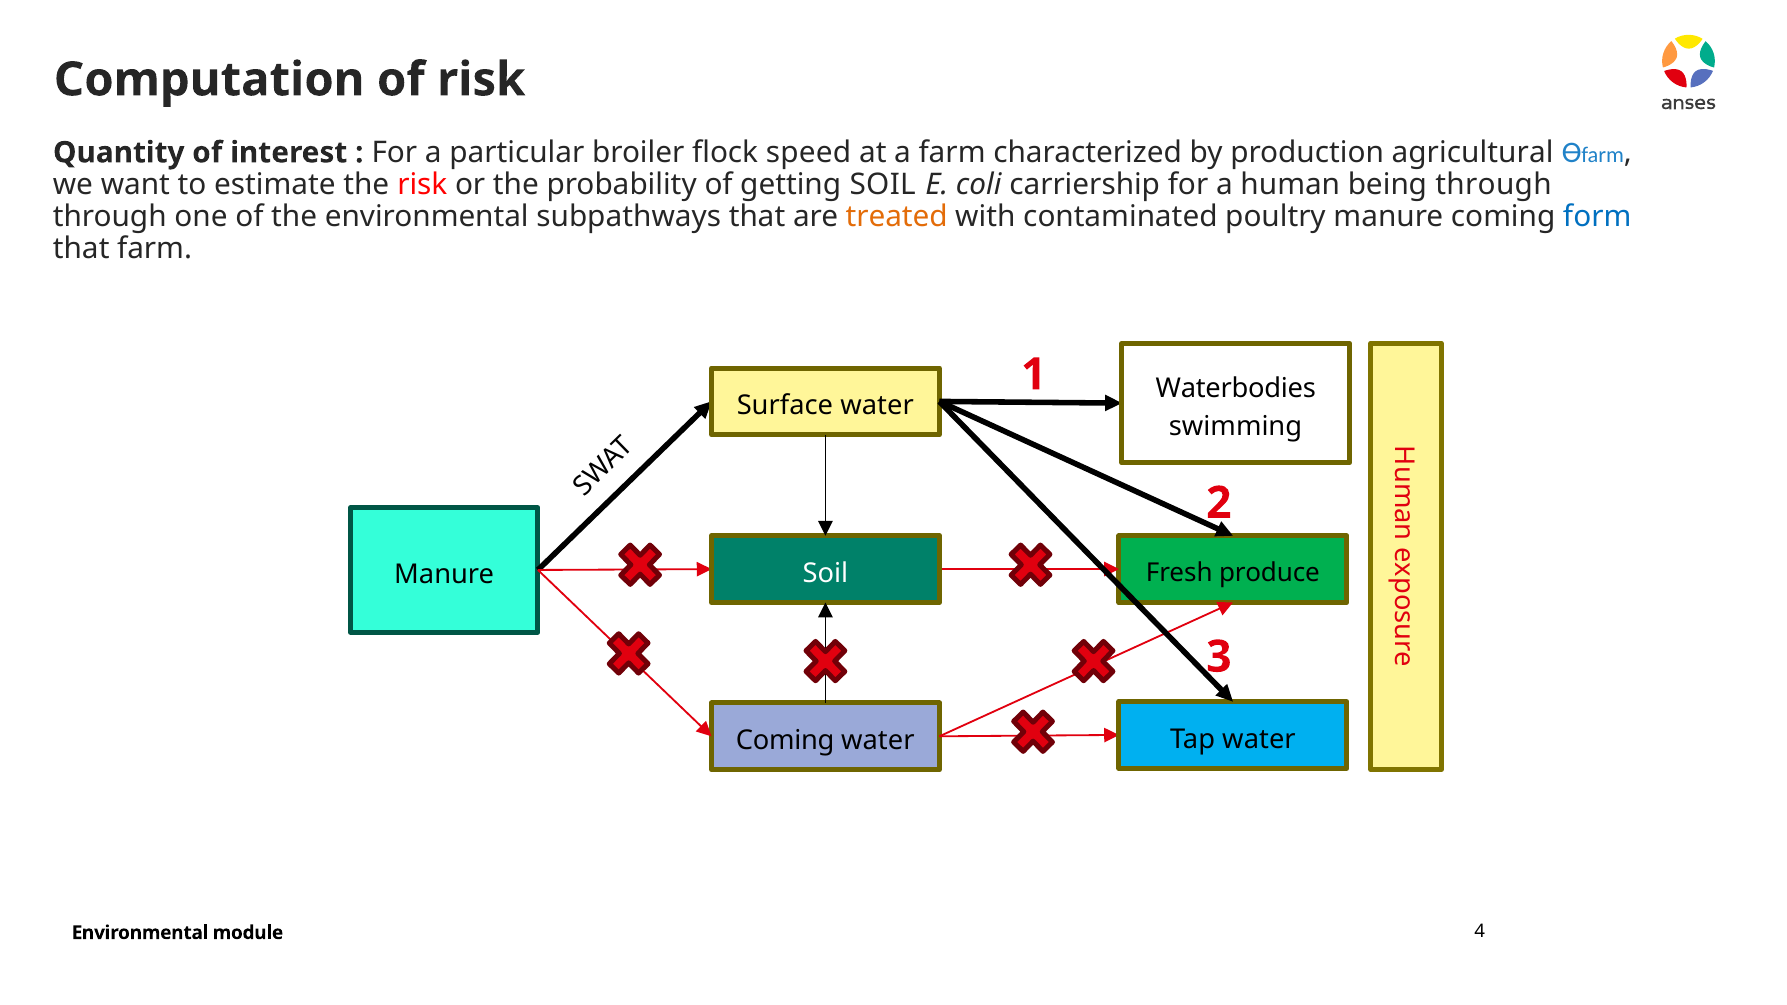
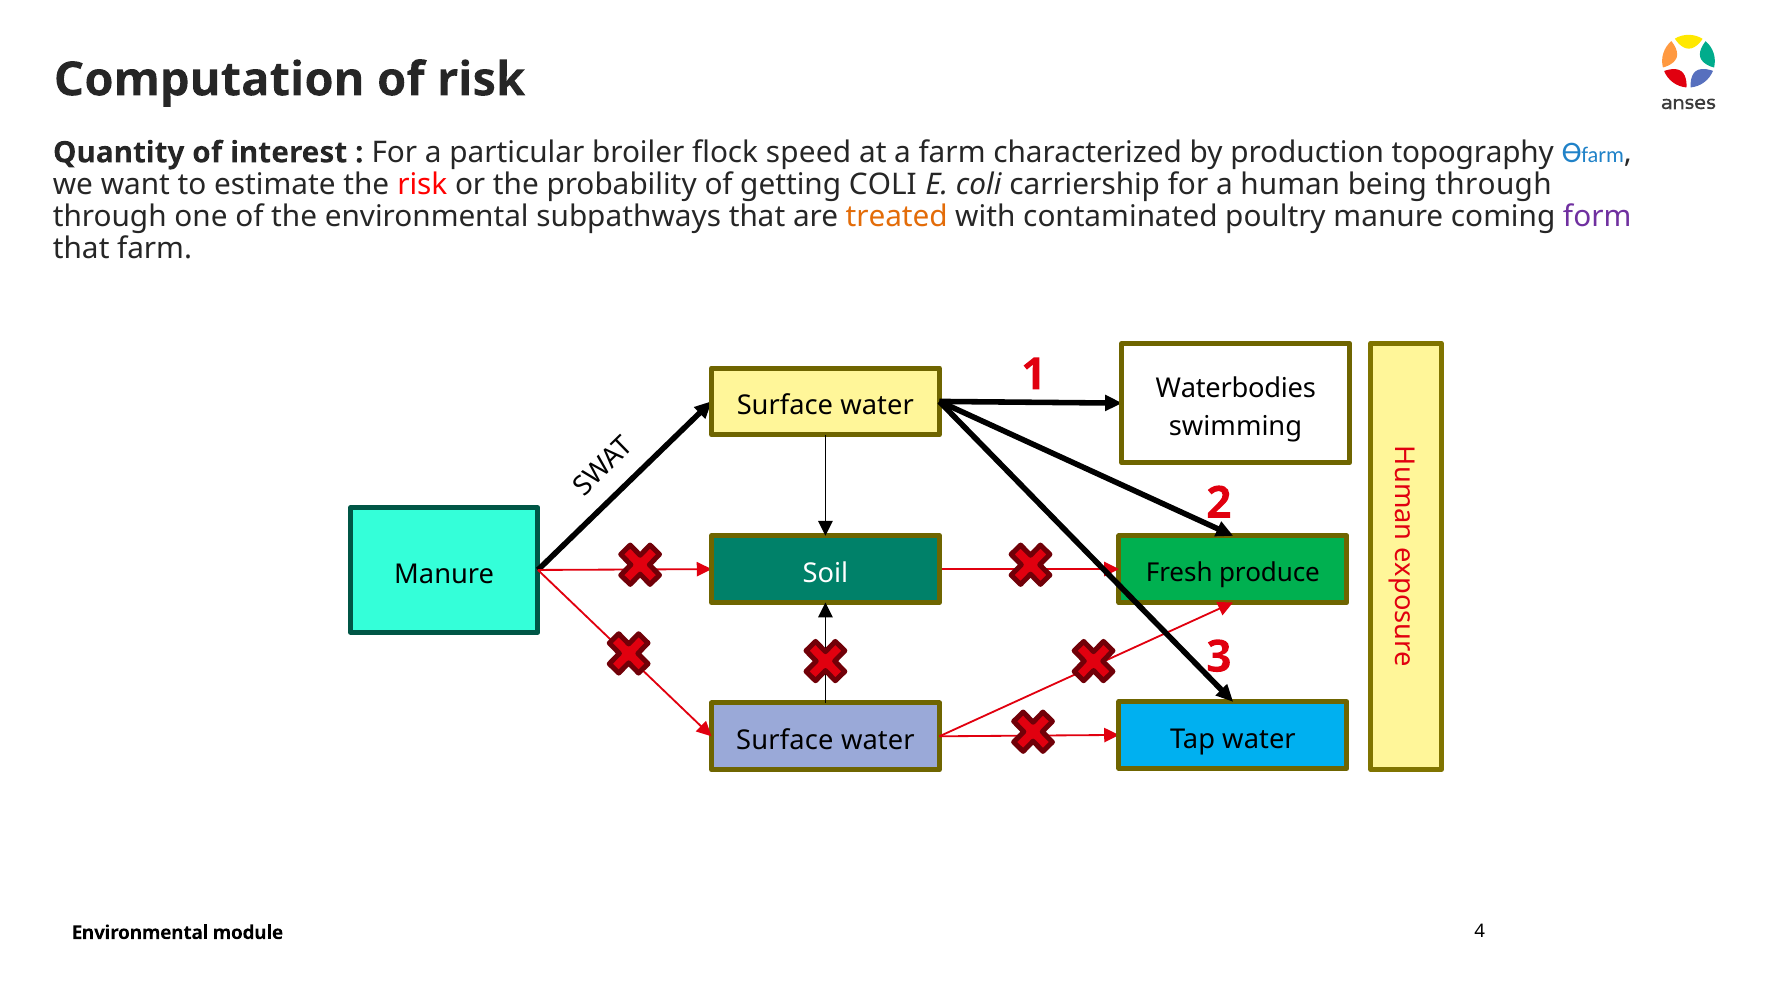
agricultural: agricultural -> topography
getting SOIL: SOIL -> COLI
form colour: blue -> purple
Coming at (785, 741): Coming -> Surface
